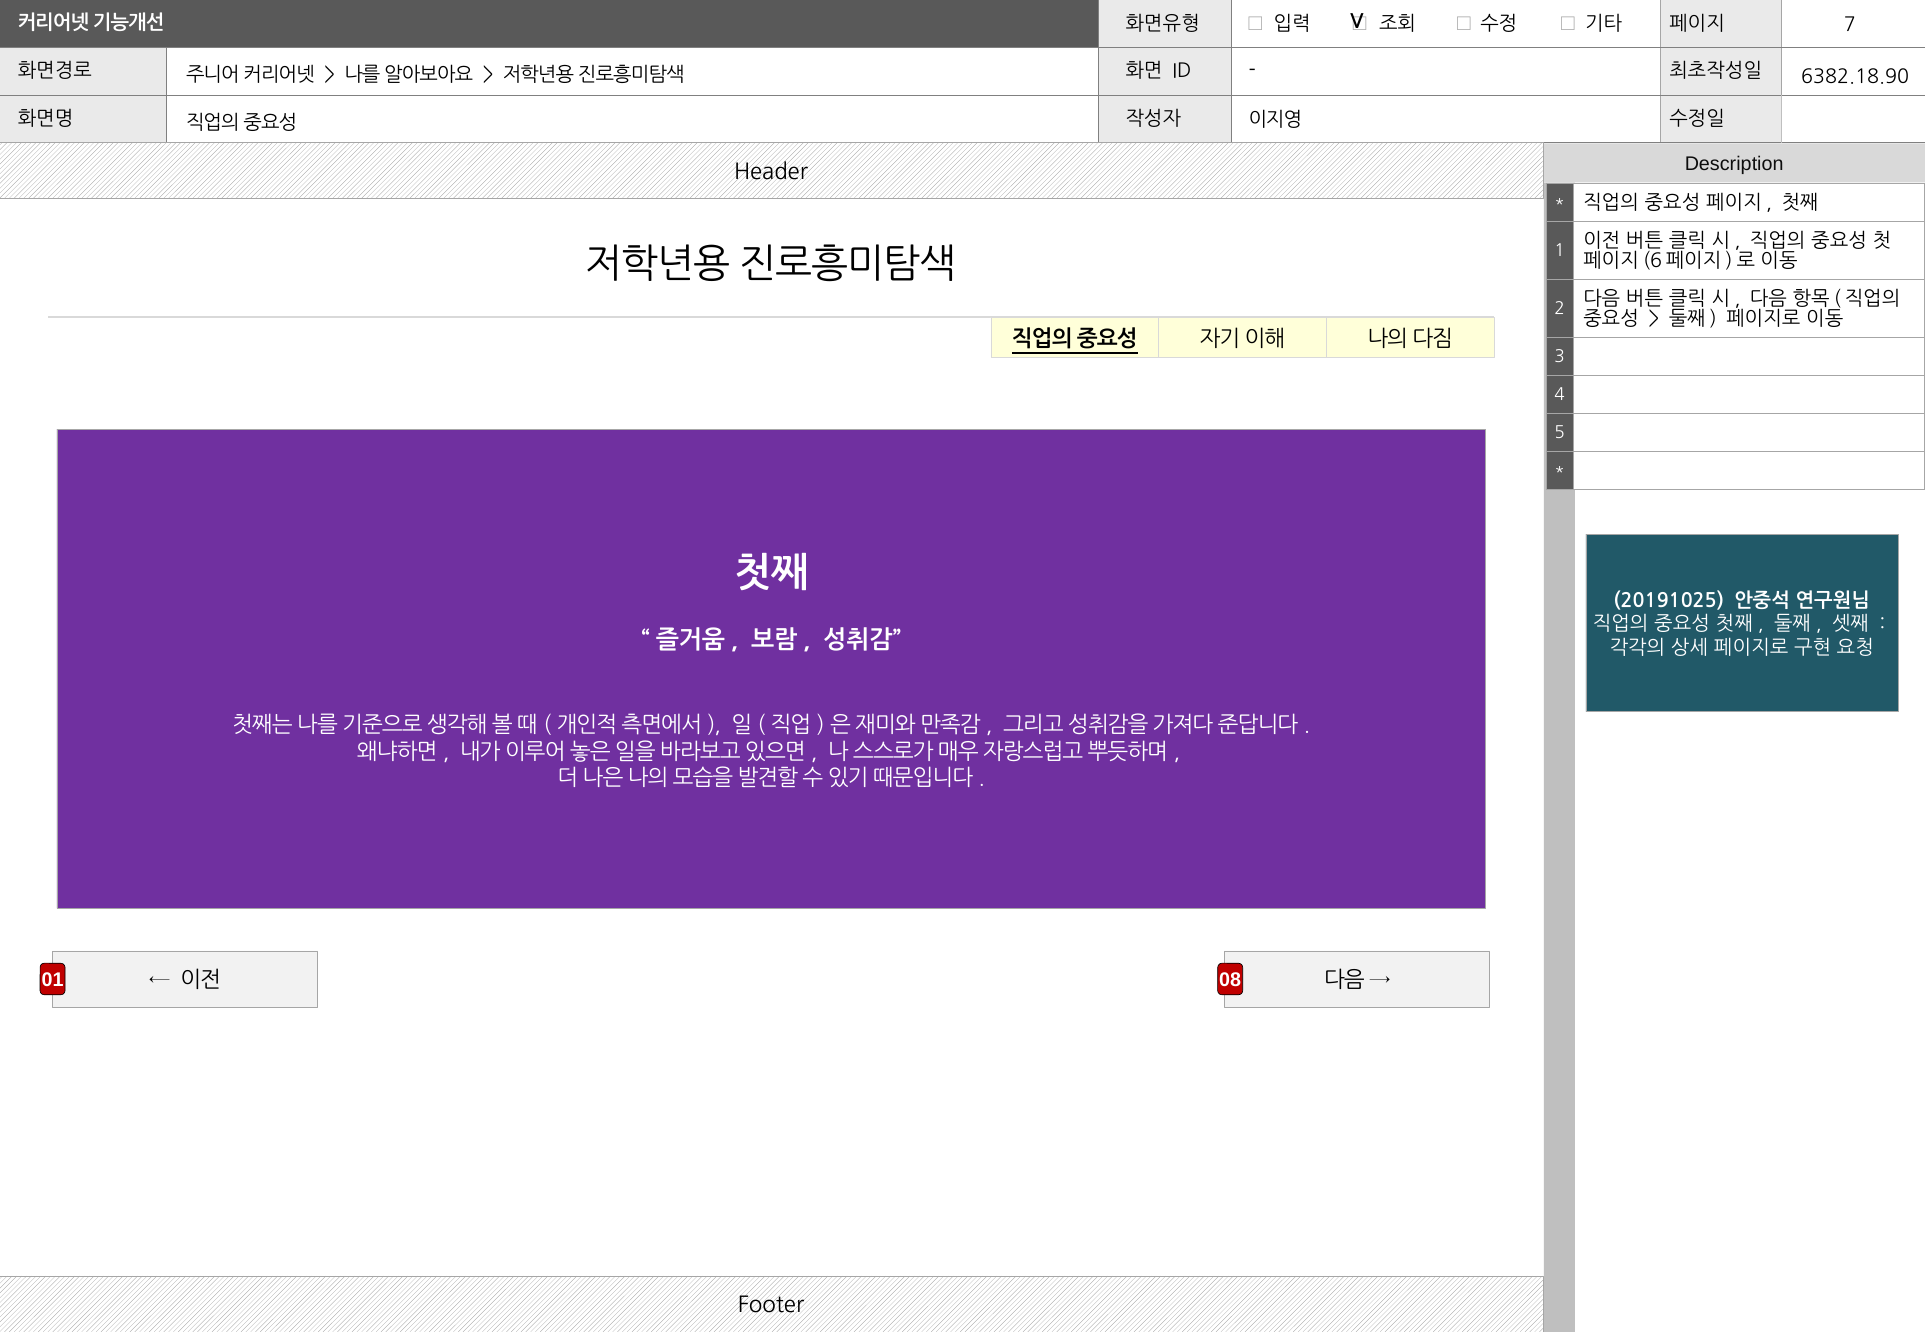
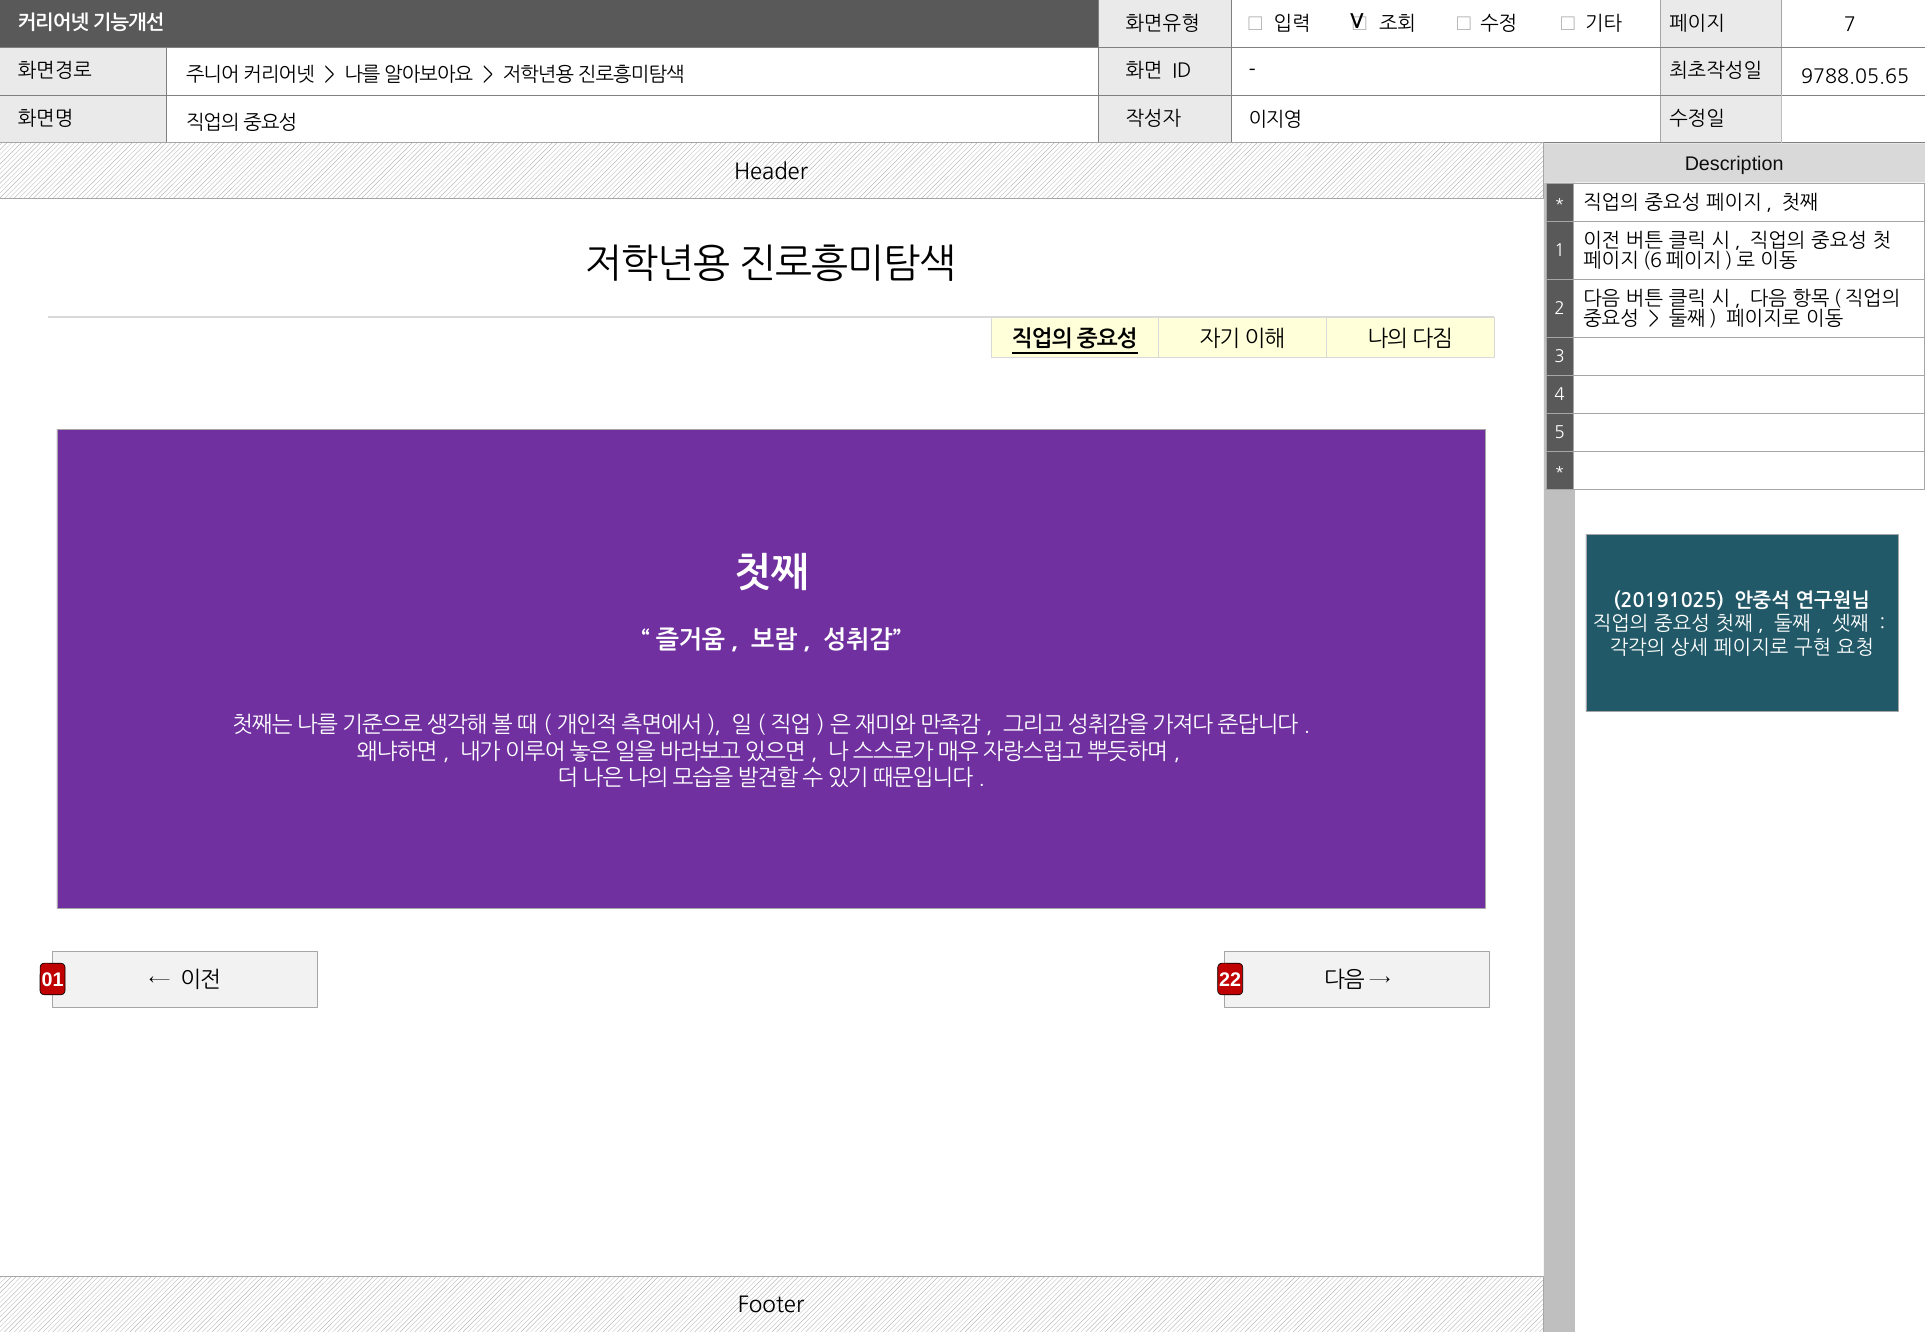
6382.18.90: 6382.18.90 -> 9788.05.65
08: 08 -> 22
